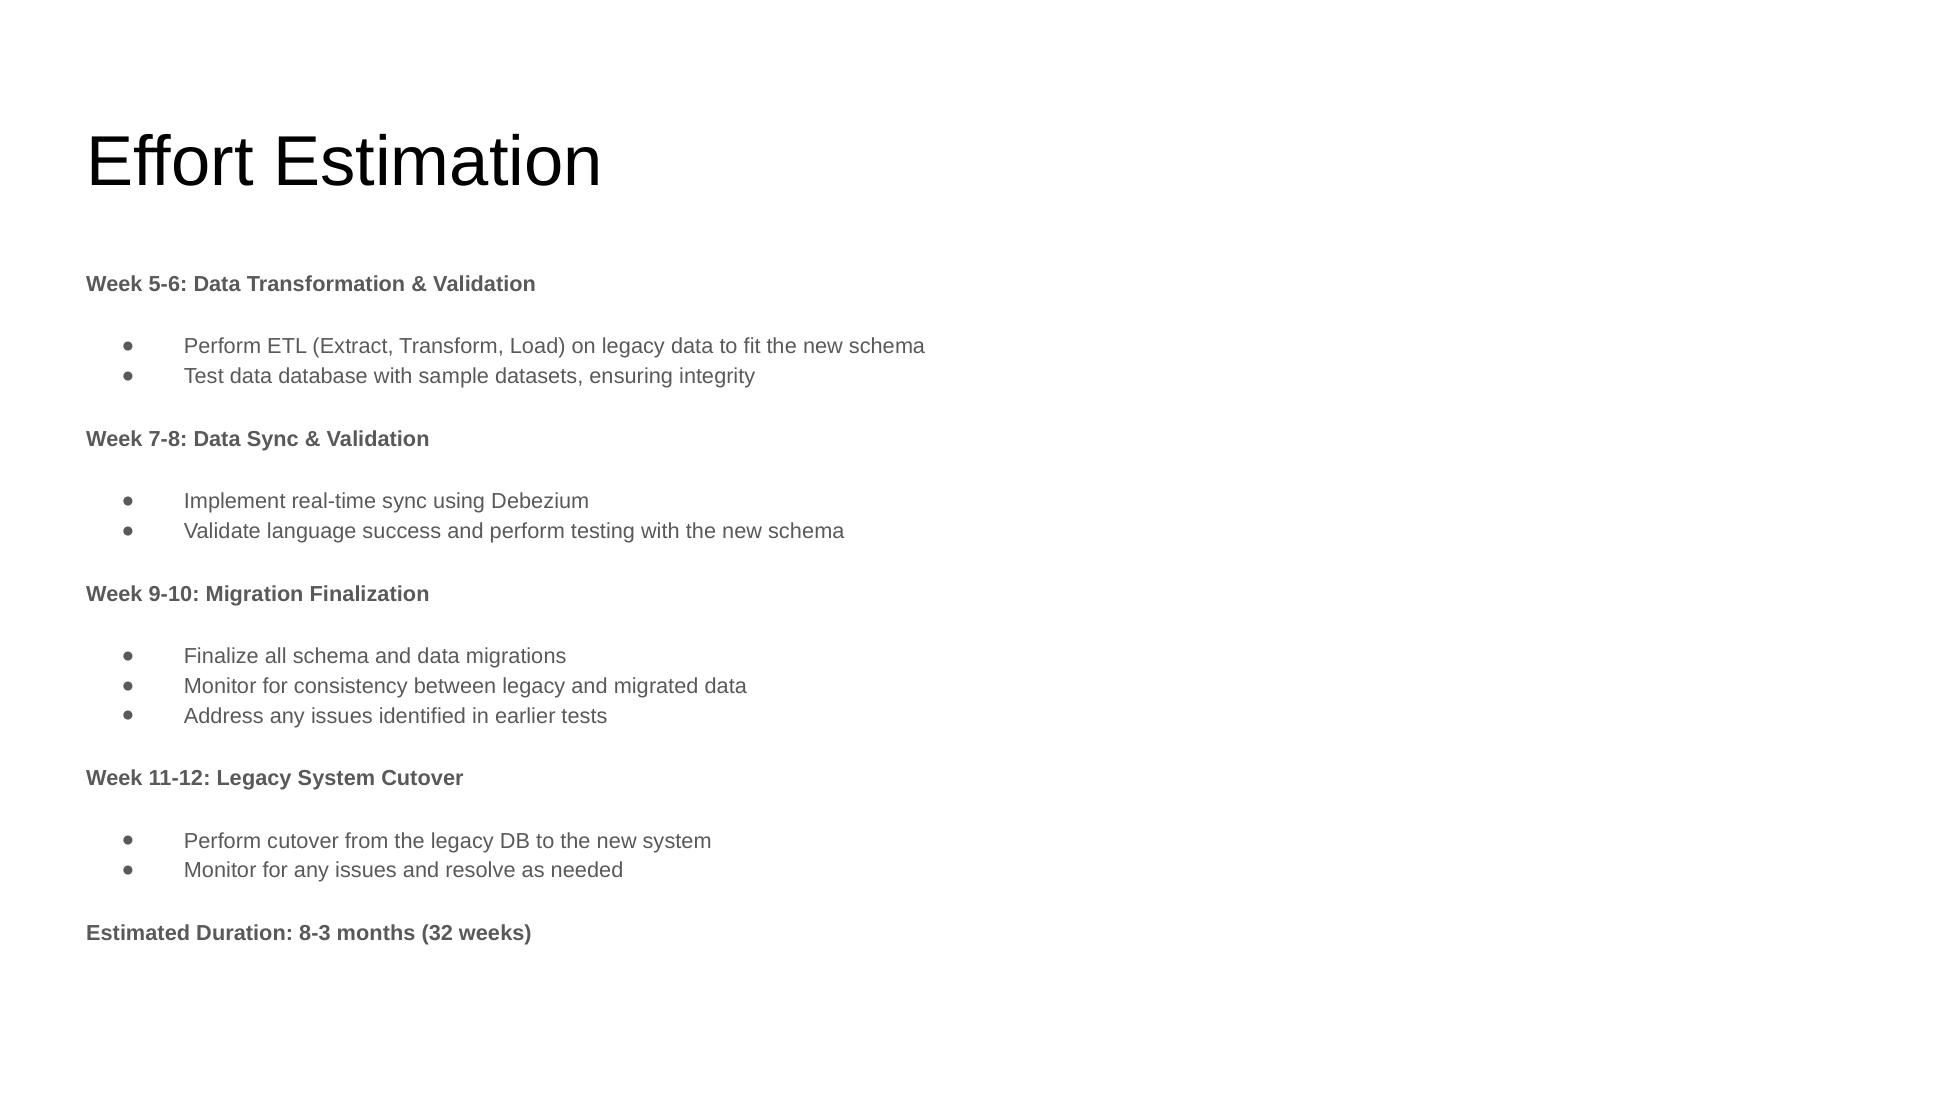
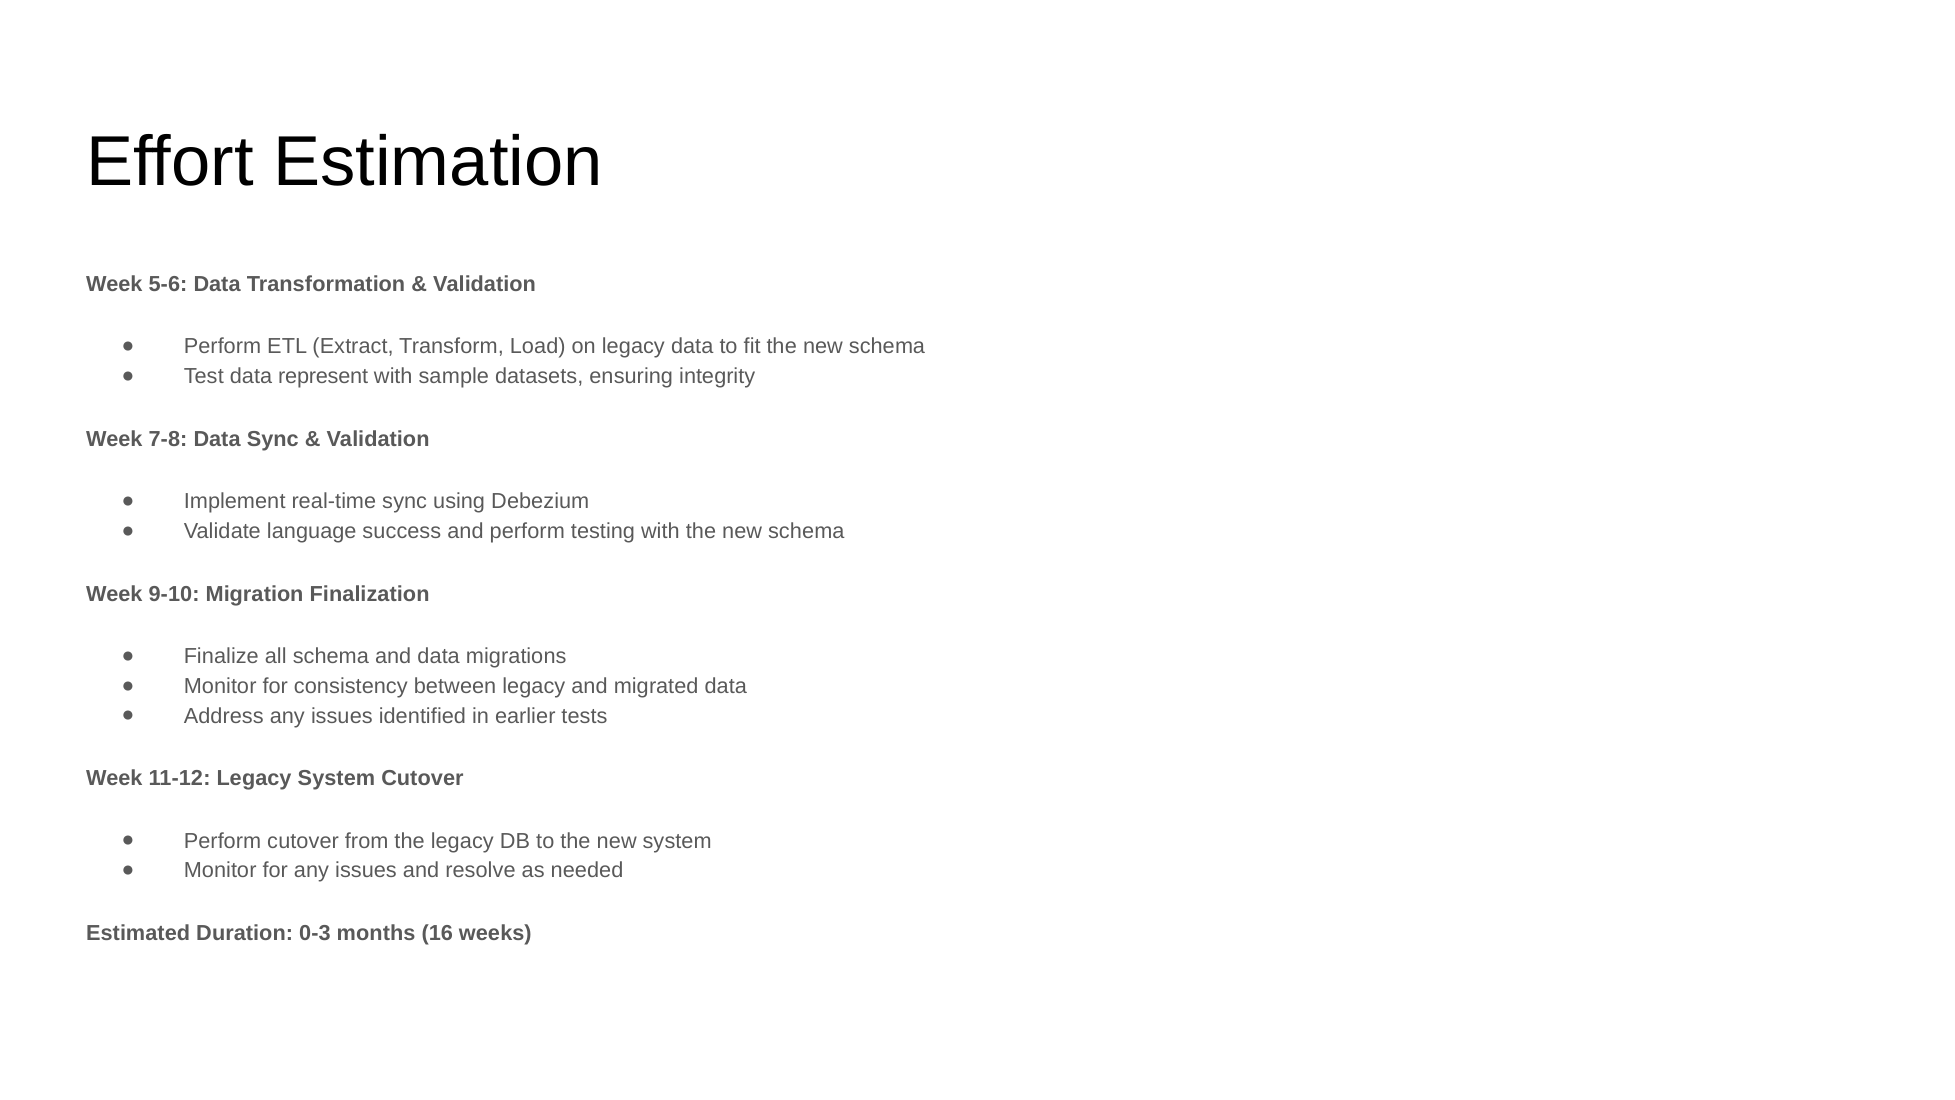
database: database -> represent
8-3: 8-3 -> 0-3
32: 32 -> 16
